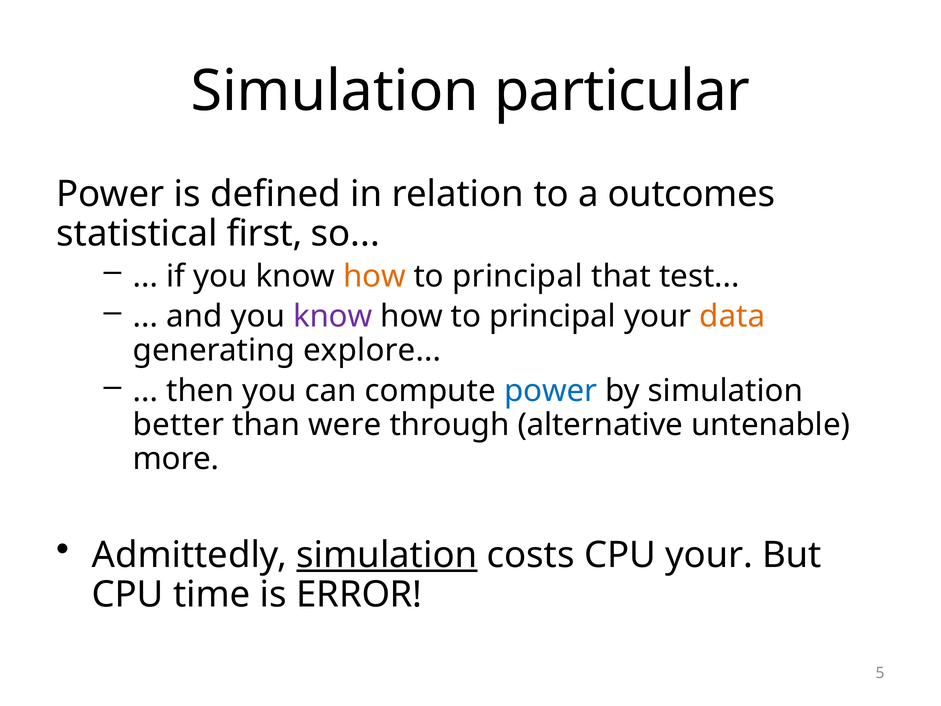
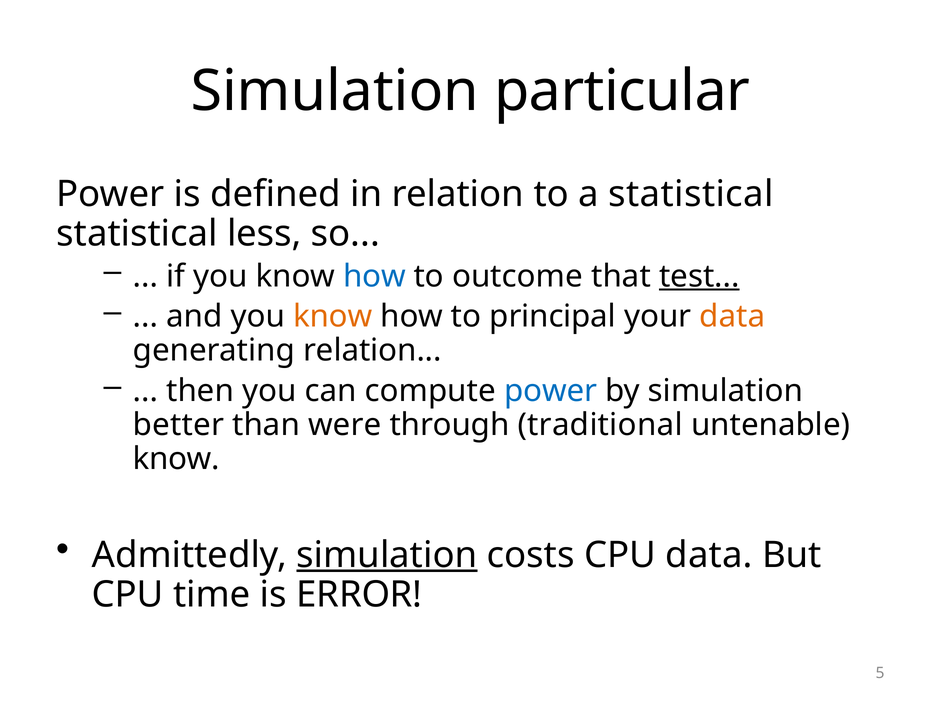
a outcomes: outcomes -> statistical
first: first -> less
how at (374, 276) colour: orange -> blue
principal at (517, 276): principal -> outcome
test underline: none -> present
know at (333, 317) colour: purple -> orange
generating explore: explore -> relation
alternative: alternative -> traditional
more at (176, 459): more -> know
CPU your: your -> data
